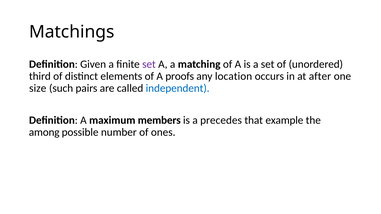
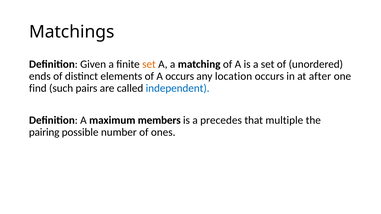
set at (149, 64) colour: purple -> orange
third: third -> ends
A proofs: proofs -> occurs
size: size -> find
example: example -> multiple
among: among -> pairing
